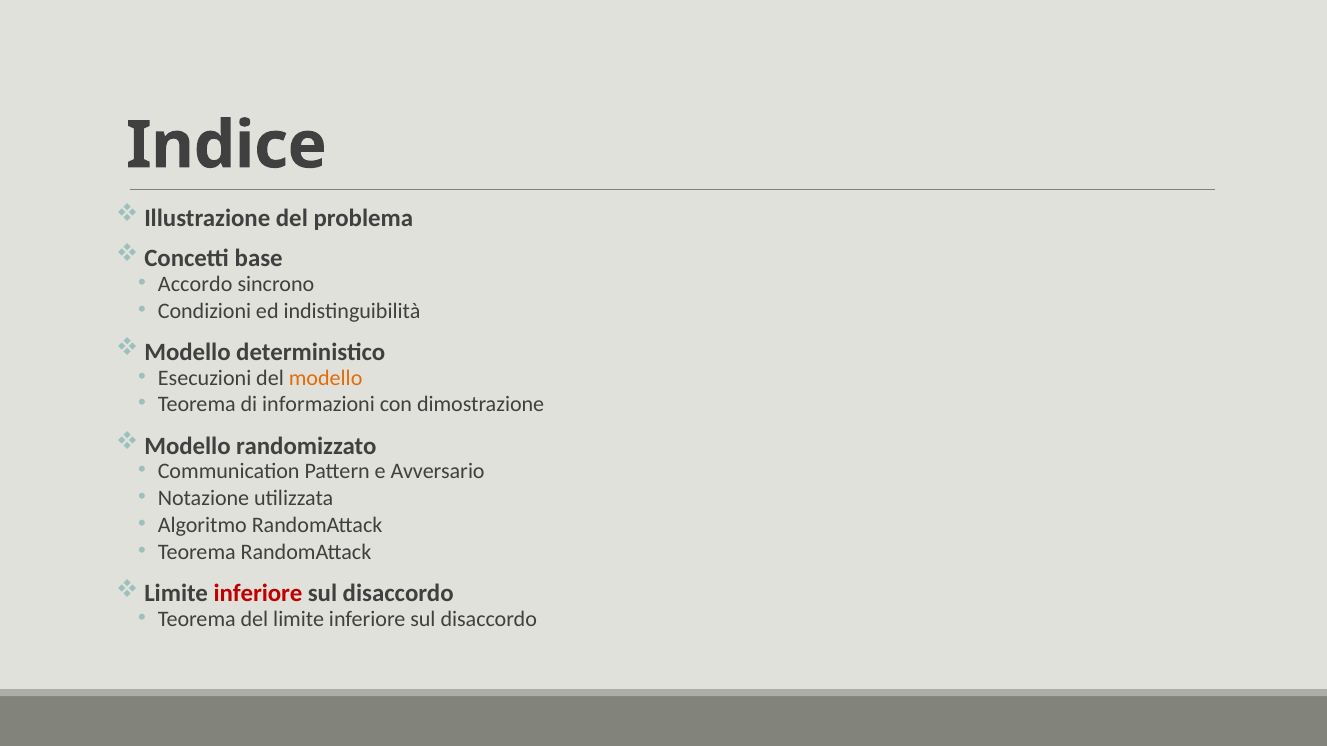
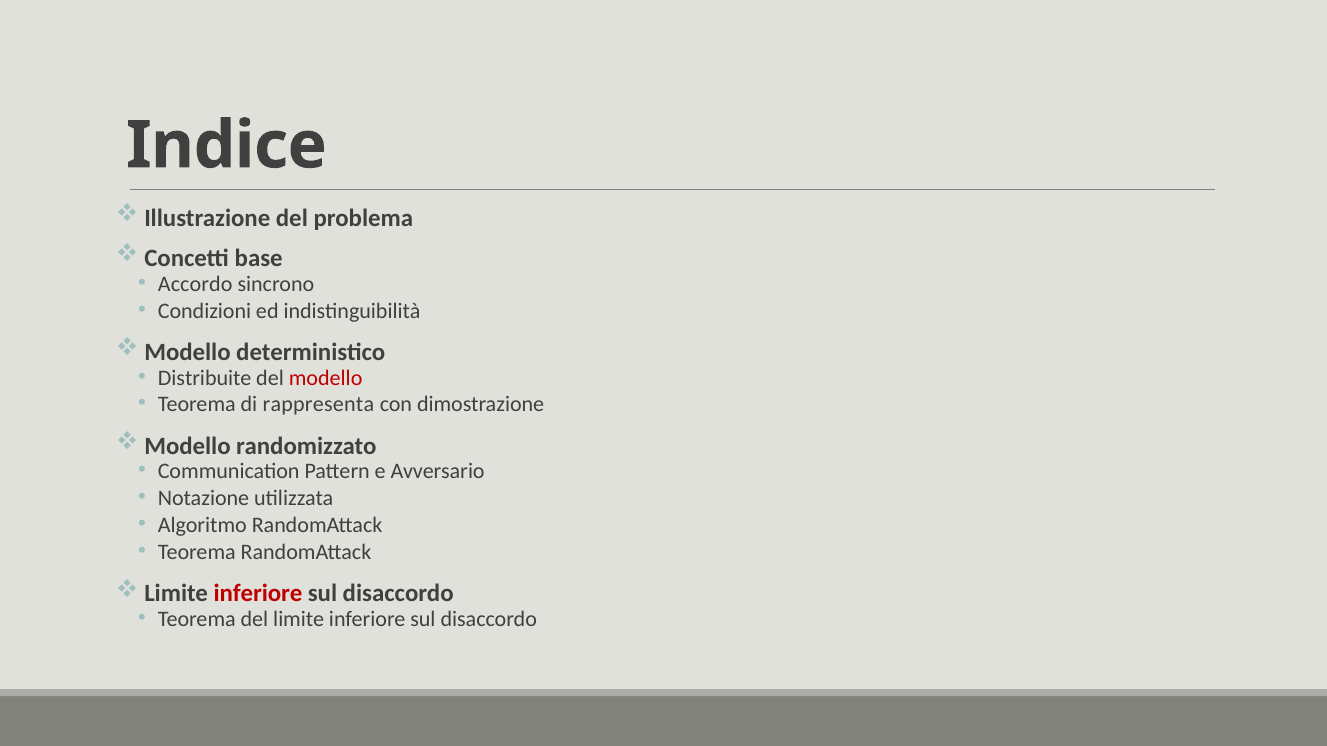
Esecuzioni: Esecuzioni -> Distribuite
modello at (326, 378) colour: orange -> red
informazioni: informazioni -> rappresenta
